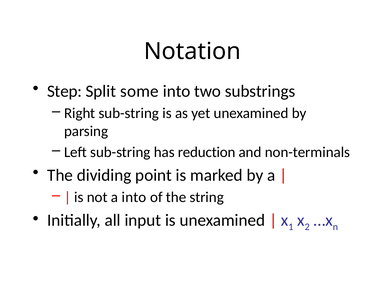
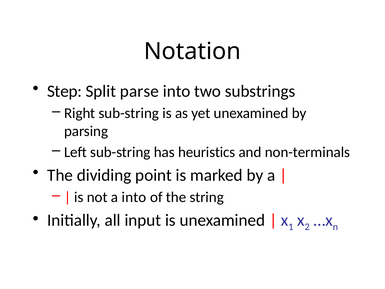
some: some -> parse
reduction: reduction -> heuristics
